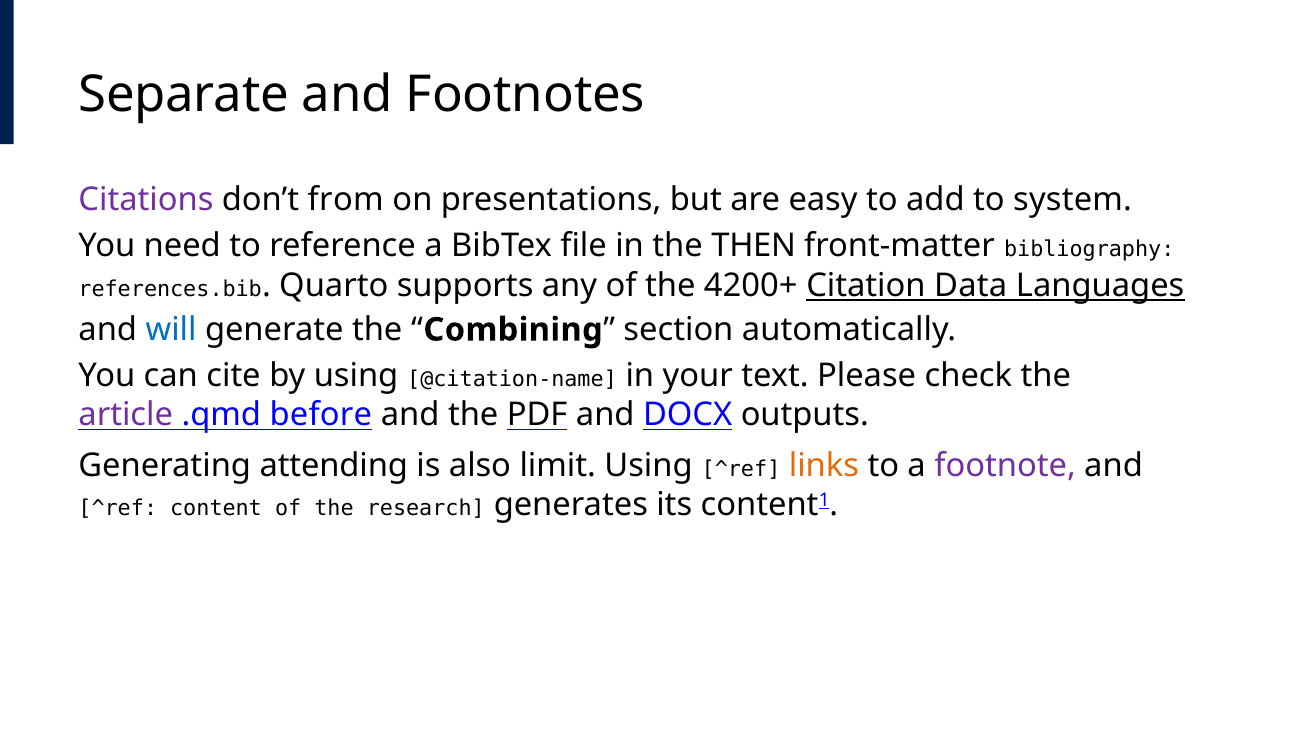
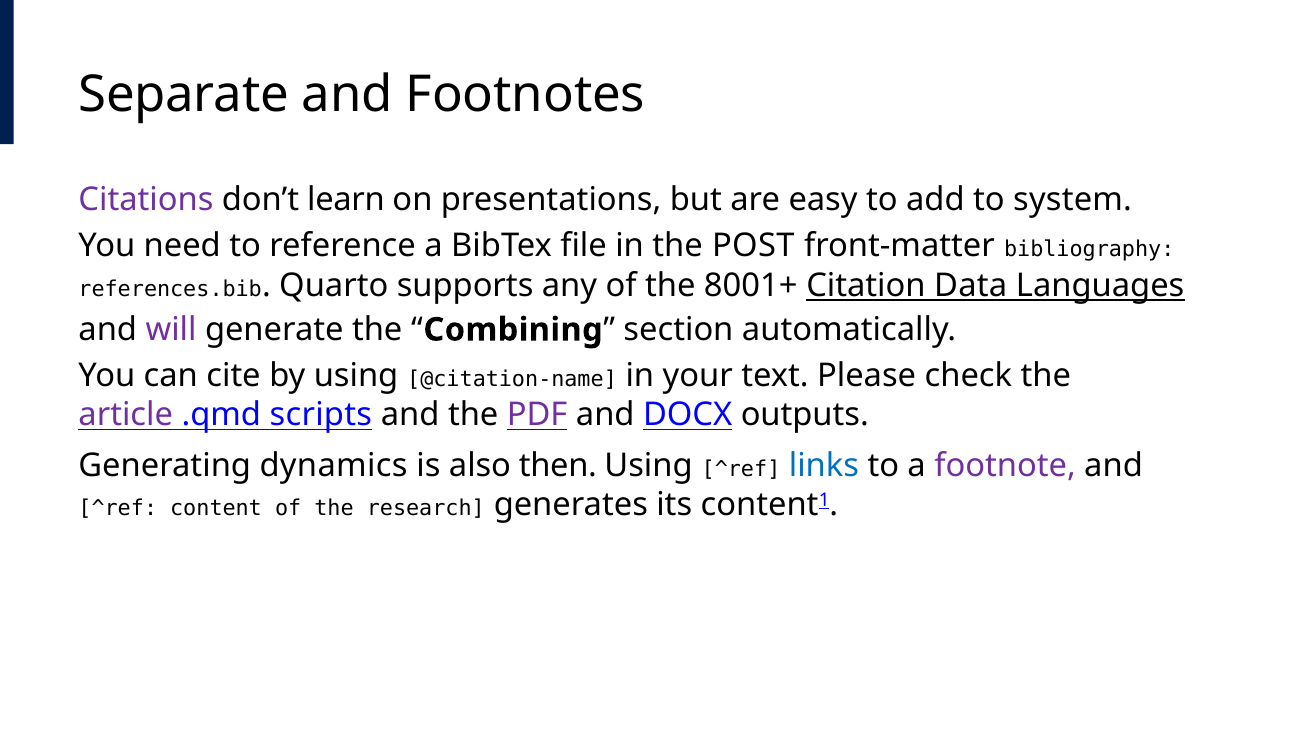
from: from -> learn
THEN: THEN -> POST
4200+: 4200+ -> 8001+
will colour: blue -> purple
before: before -> scripts
PDF colour: black -> purple
attending: attending -> dynamics
limit: limit -> then
links colour: orange -> blue
